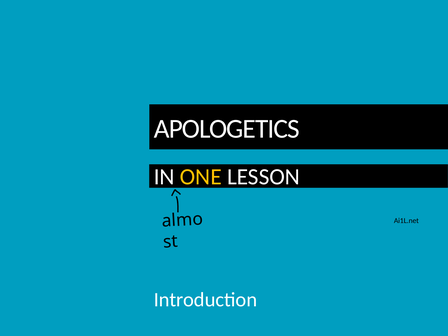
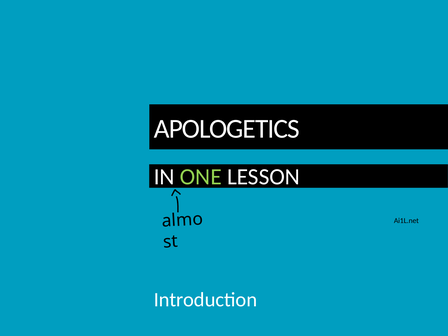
ONE colour: yellow -> light green
